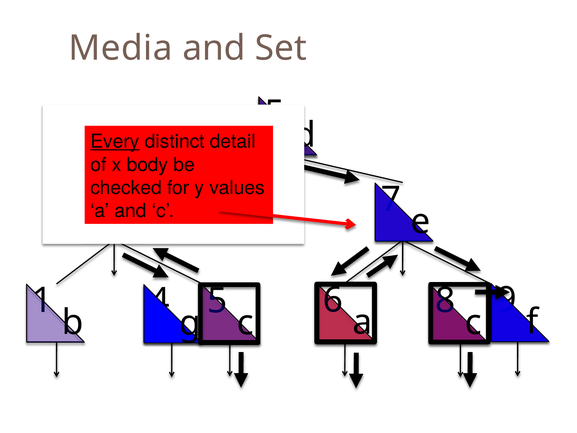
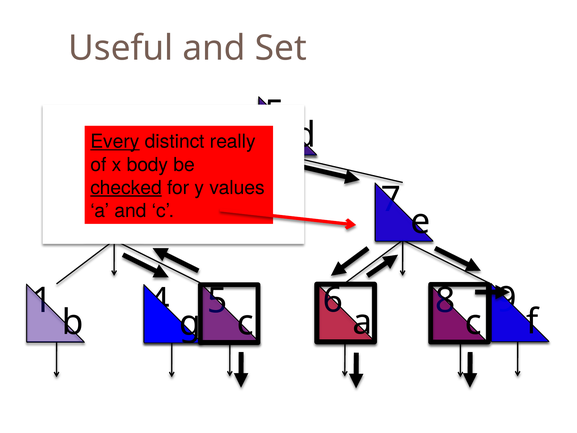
Media: Media -> Useful
detail: detail -> really
checked underline: none -> present
